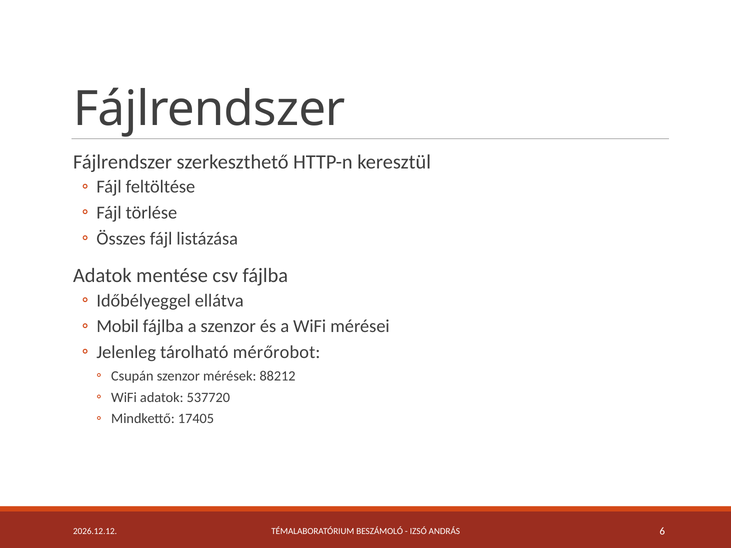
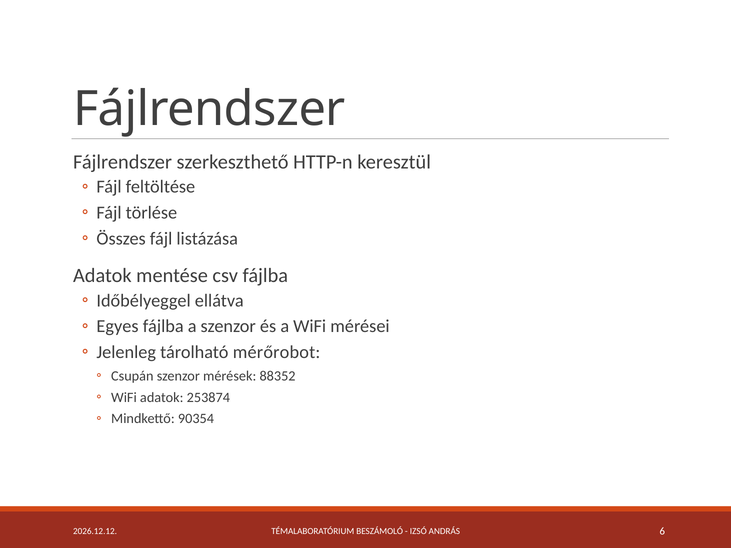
Mobil: Mobil -> Egyes
88212: 88212 -> 88352
537720: 537720 -> 253874
17405: 17405 -> 90354
